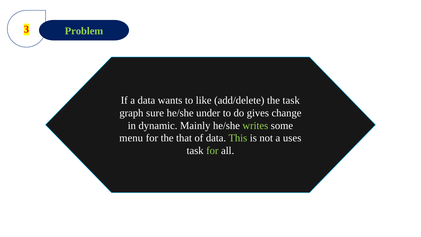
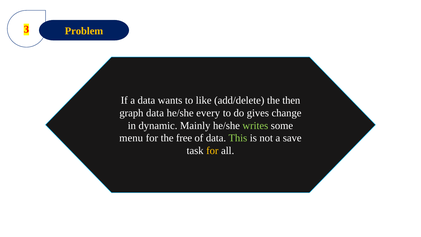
Problem colour: light green -> yellow
the task: task -> then
graph sure: sure -> data
under: under -> every
that: that -> free
uses: uses -> save
for at (212, 151) colour: light green -> yellow
